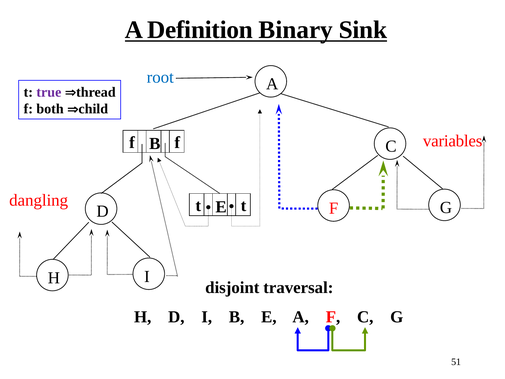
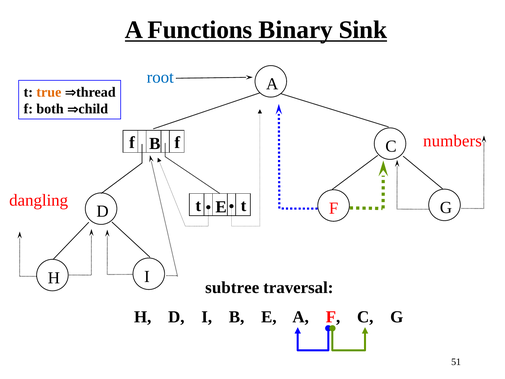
Definition: Definition -> Functions
true colour: purple -> orange
variables: variables -> numbers
disjoint: disjoint -> subtree
